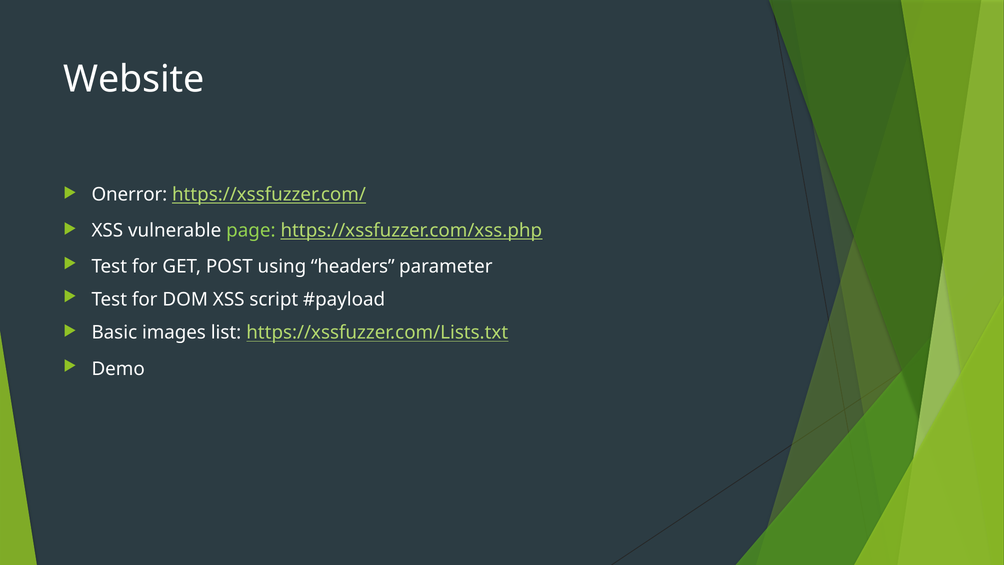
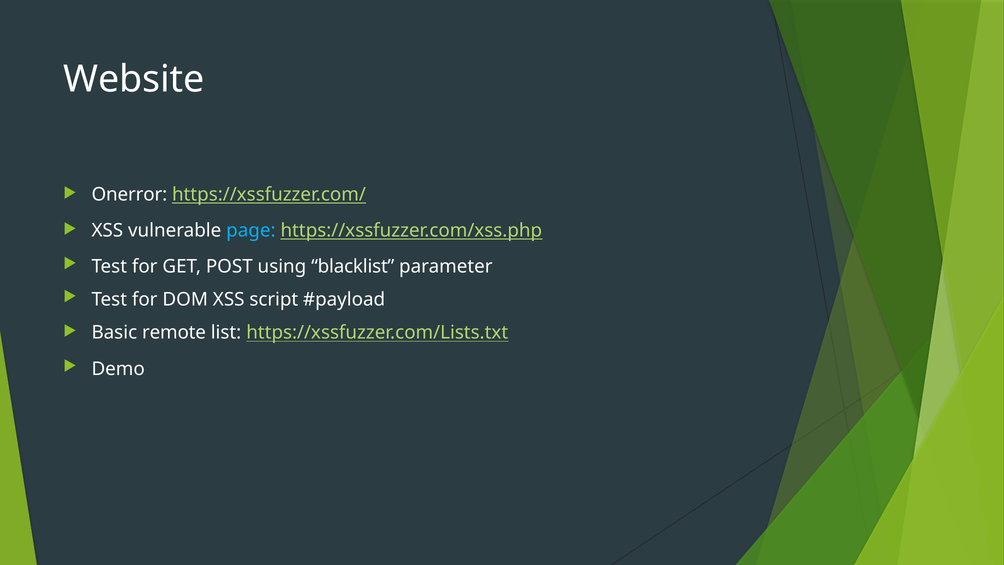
page colour: light green -> light blue
headers: headers -> blacklist
images: images -> remote
